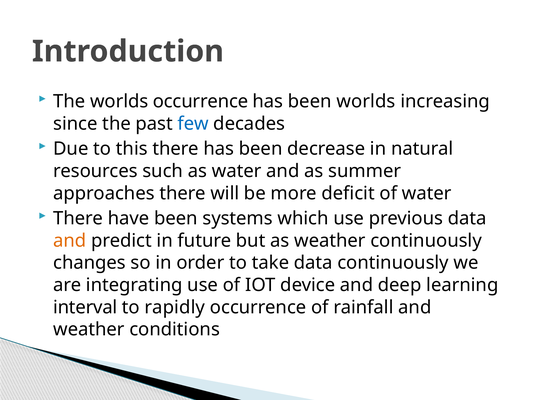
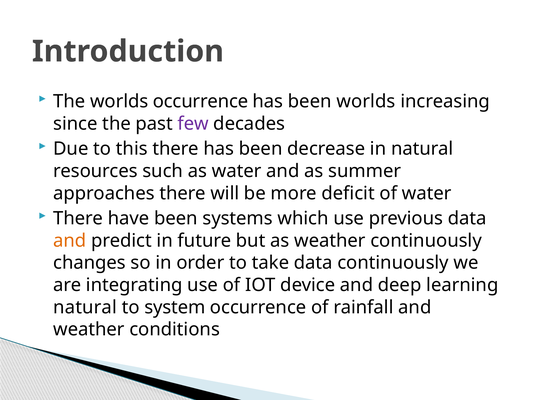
few colour: blue -> purple
interval at (85, 307): interval -> natural
rapidly: rapidly -> system
